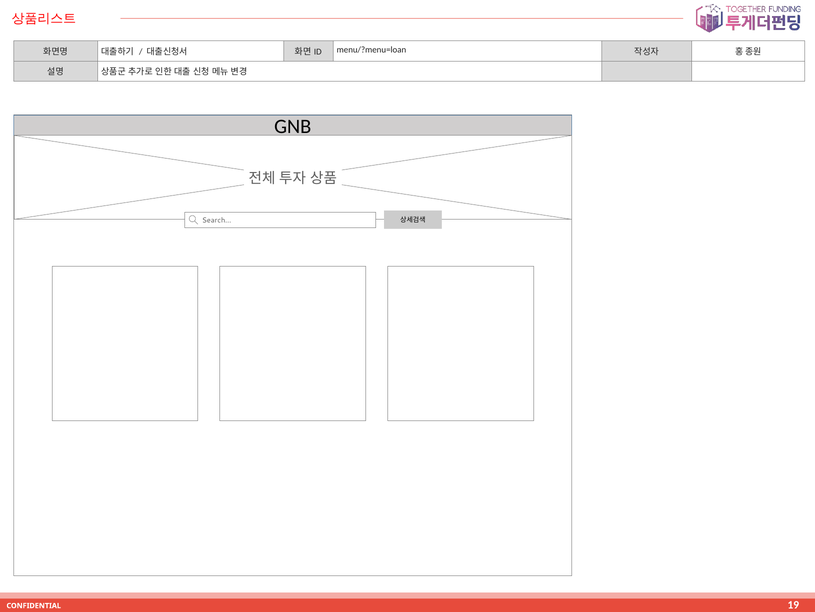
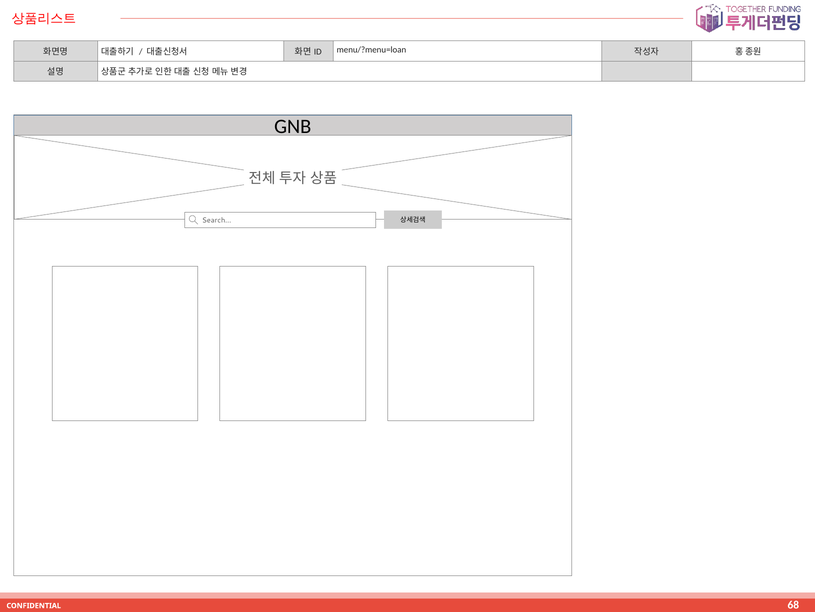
19: 19 -> 68
